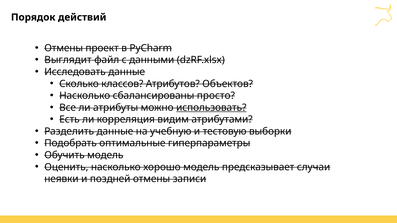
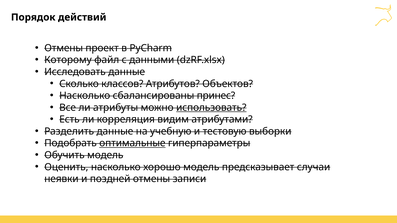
Выглядит: Выглядит -> Которому
просто: просто -> принес
оптимальные underline: none -> present
